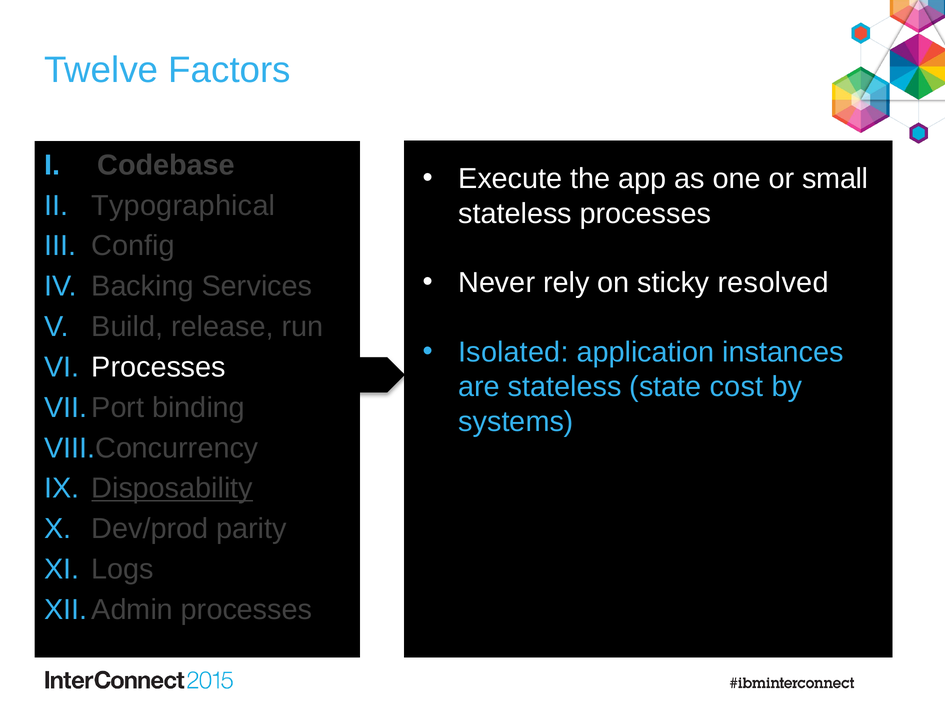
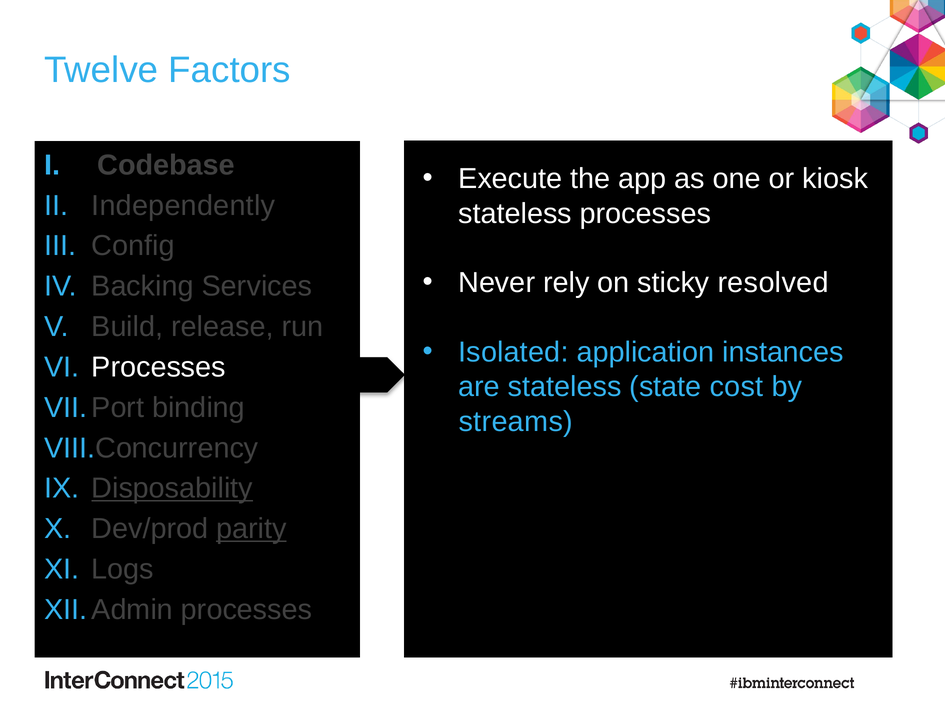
small: small -> kiosk
Typographical: Typographical -> Independently
systems: systems -> streams
parity underline: none -> present
